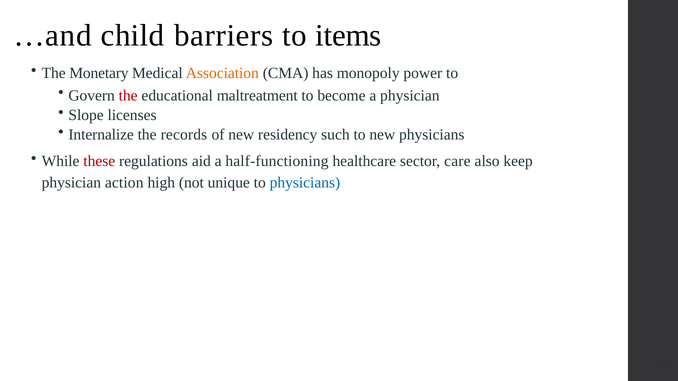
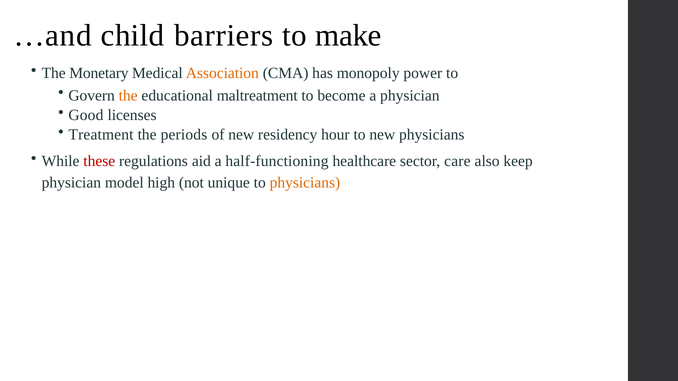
items: items -> make
the at (128, 95) colour: red -> orange
Slope: Slope -> Good
Internalize: Internalize -> Treatment
records: records -> periods
such: such -> hour
action: action -> model
physicians at (305, 183) colour: blue -> orange
